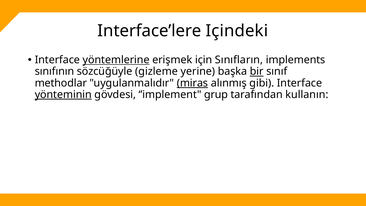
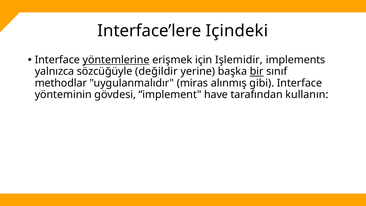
Sınıfların: Sınıfların -> Işlemidir
sınıfının: sınıfının -> yalnızca
gizleme: gizleme -> değildir
miras underline: present -> none
yönteminin underline: present -> none
grup: grup -> have
